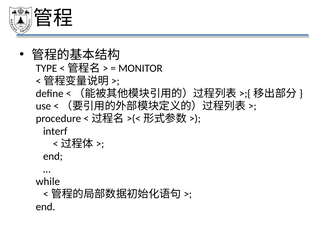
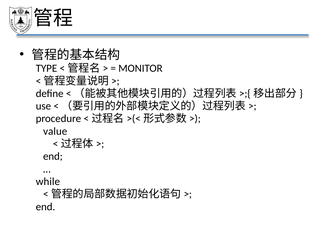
interf: interf -> value
